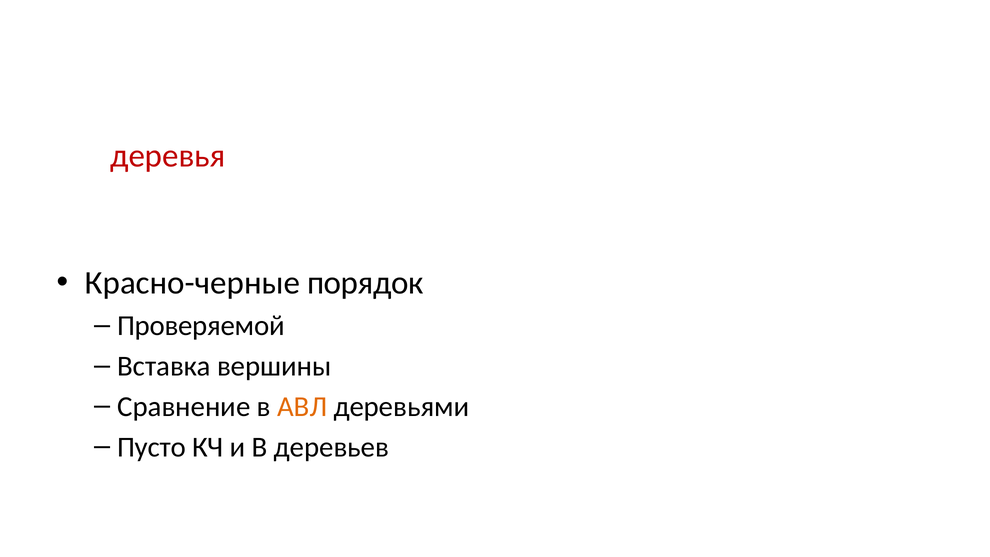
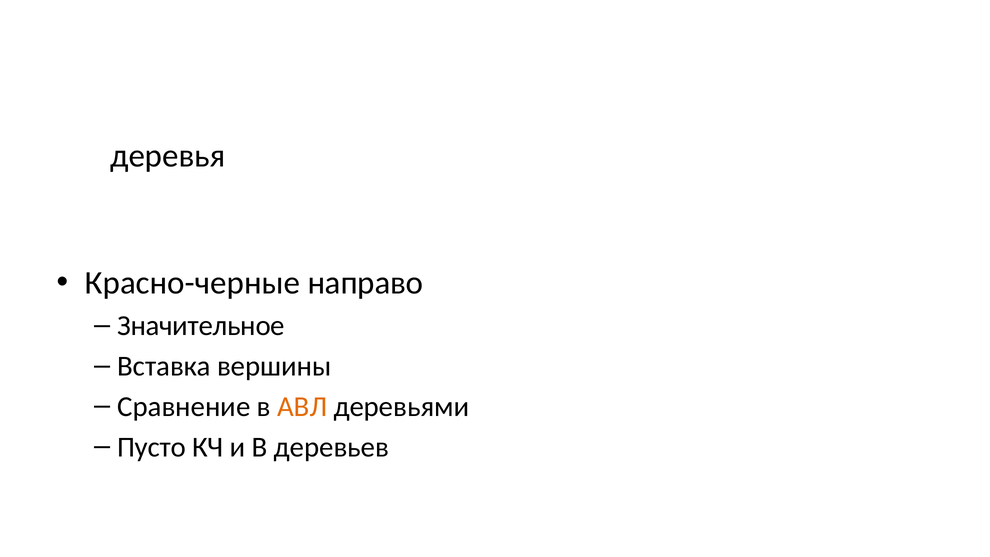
деревья colour: red -> black
порядок: порядок -> направо
Проверяемой: Проверяемой -> Значительное
